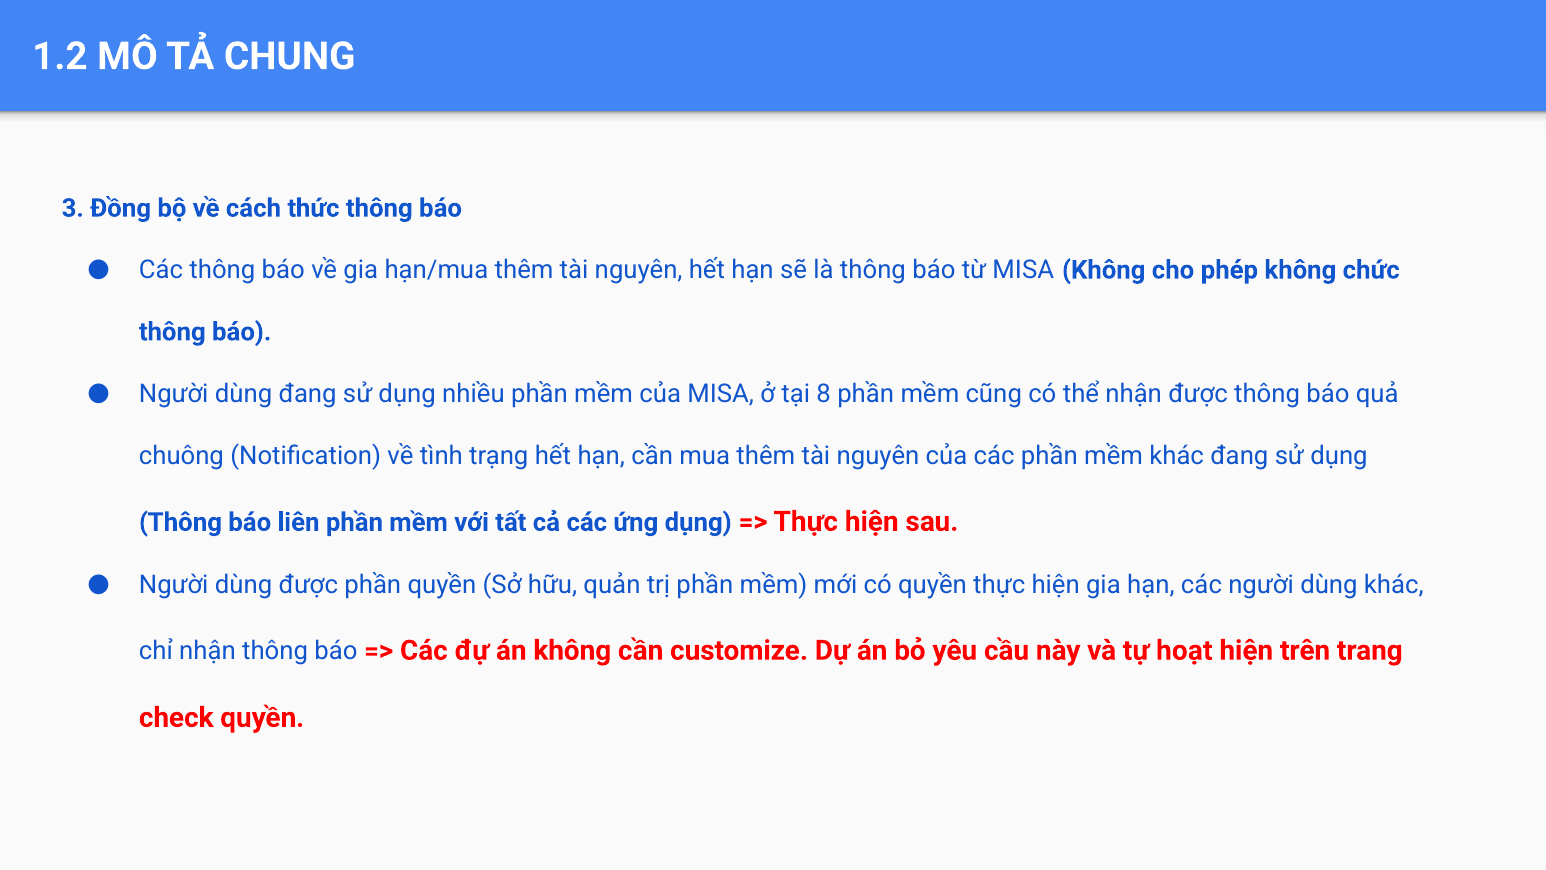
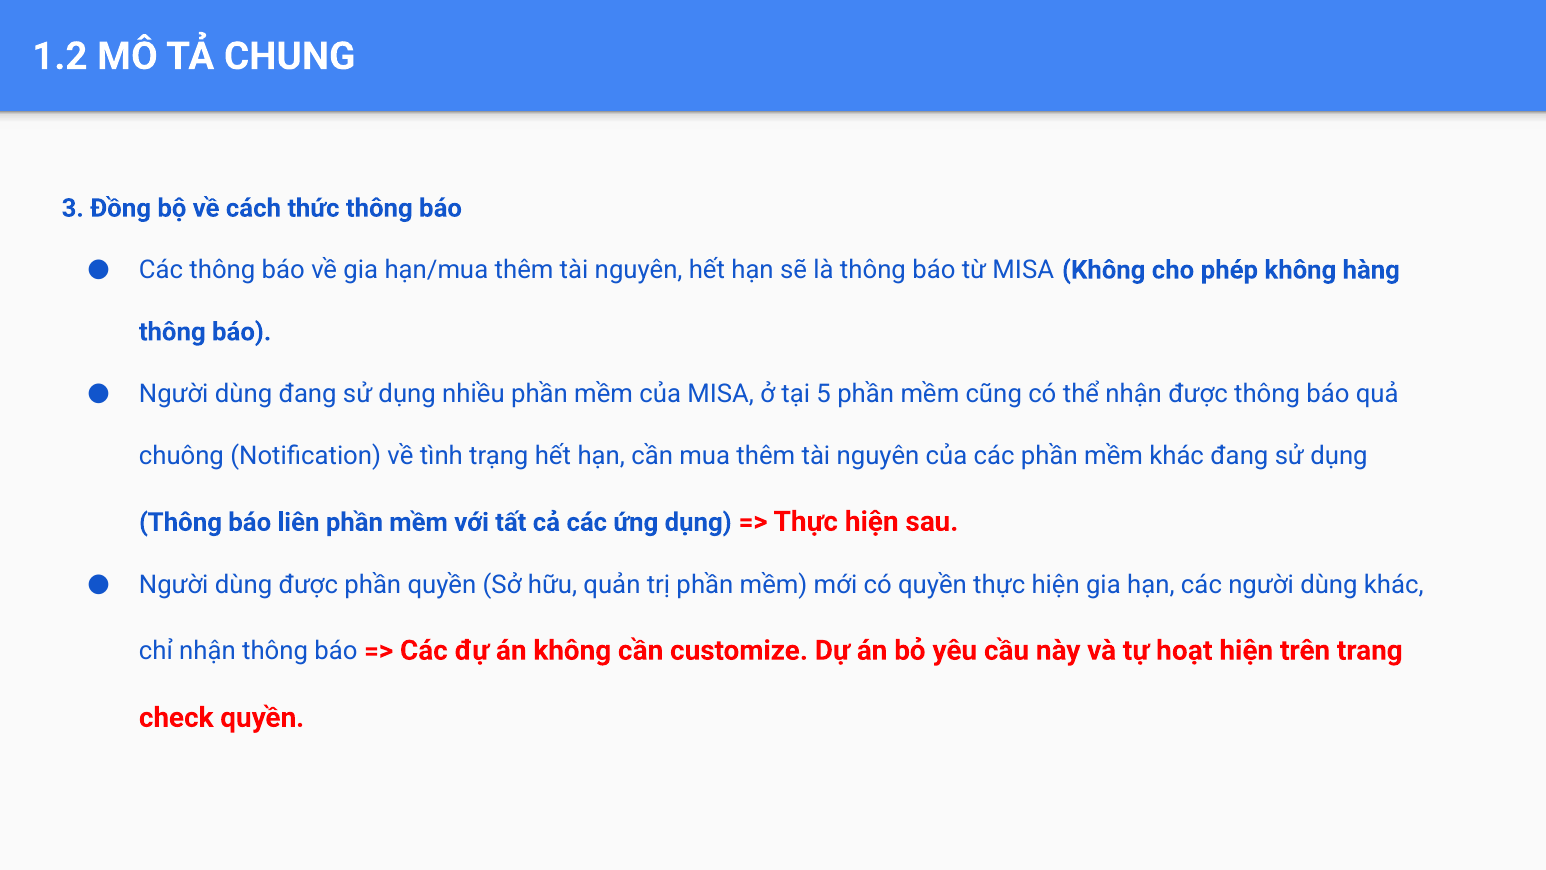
chức: chức -> hàng
8: 8 -> 5
